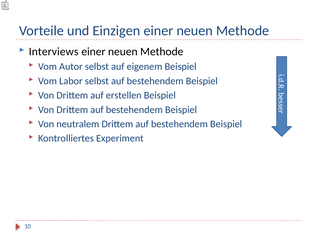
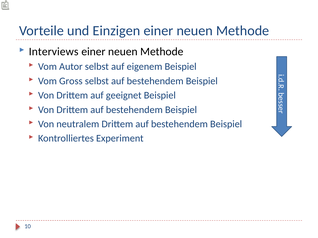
Labor: Labor -> Gross
erstellen: erstellen -> geeignet
